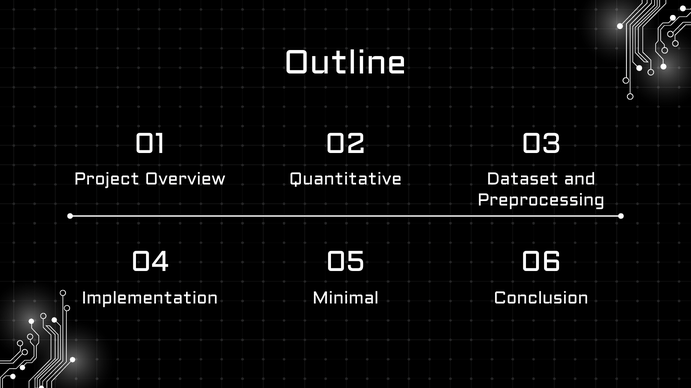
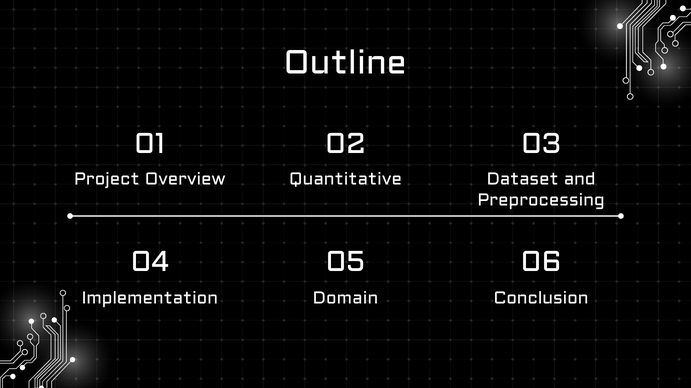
Minimal: Minimal -> Domain
